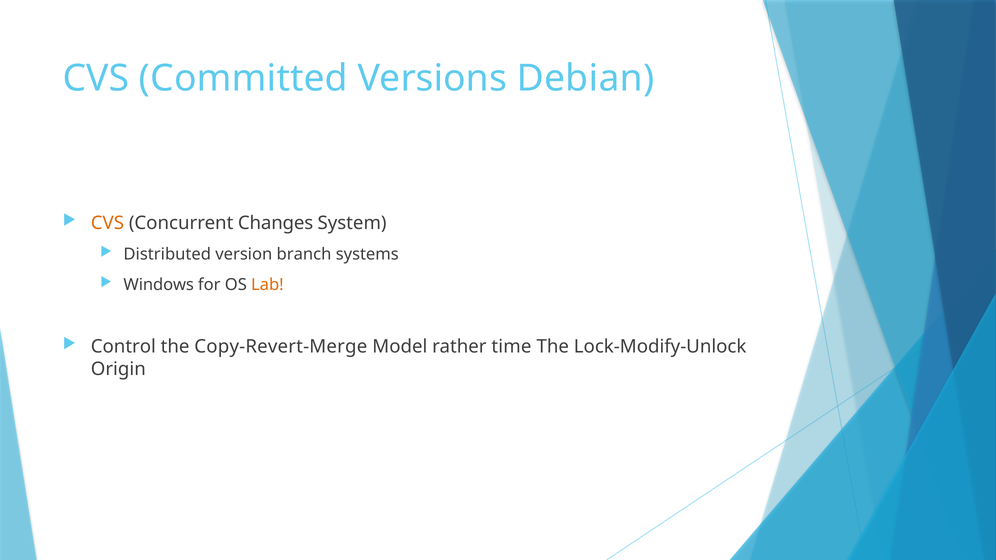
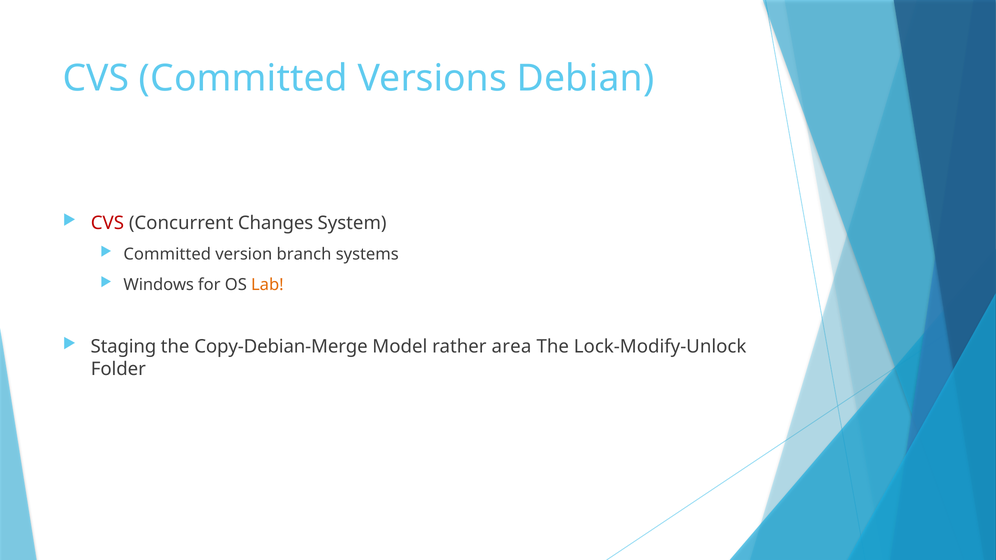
CVS at (107, 223) colour: orange -> red
Distributed at (167, 254): Distributed -> Committed
Control: Control -> Staging
Copy-Revert-Merge: Copy-Revert-Merge -> Copy-Debian-Merge
time: time -> area
Origin: Origin -> Folder
